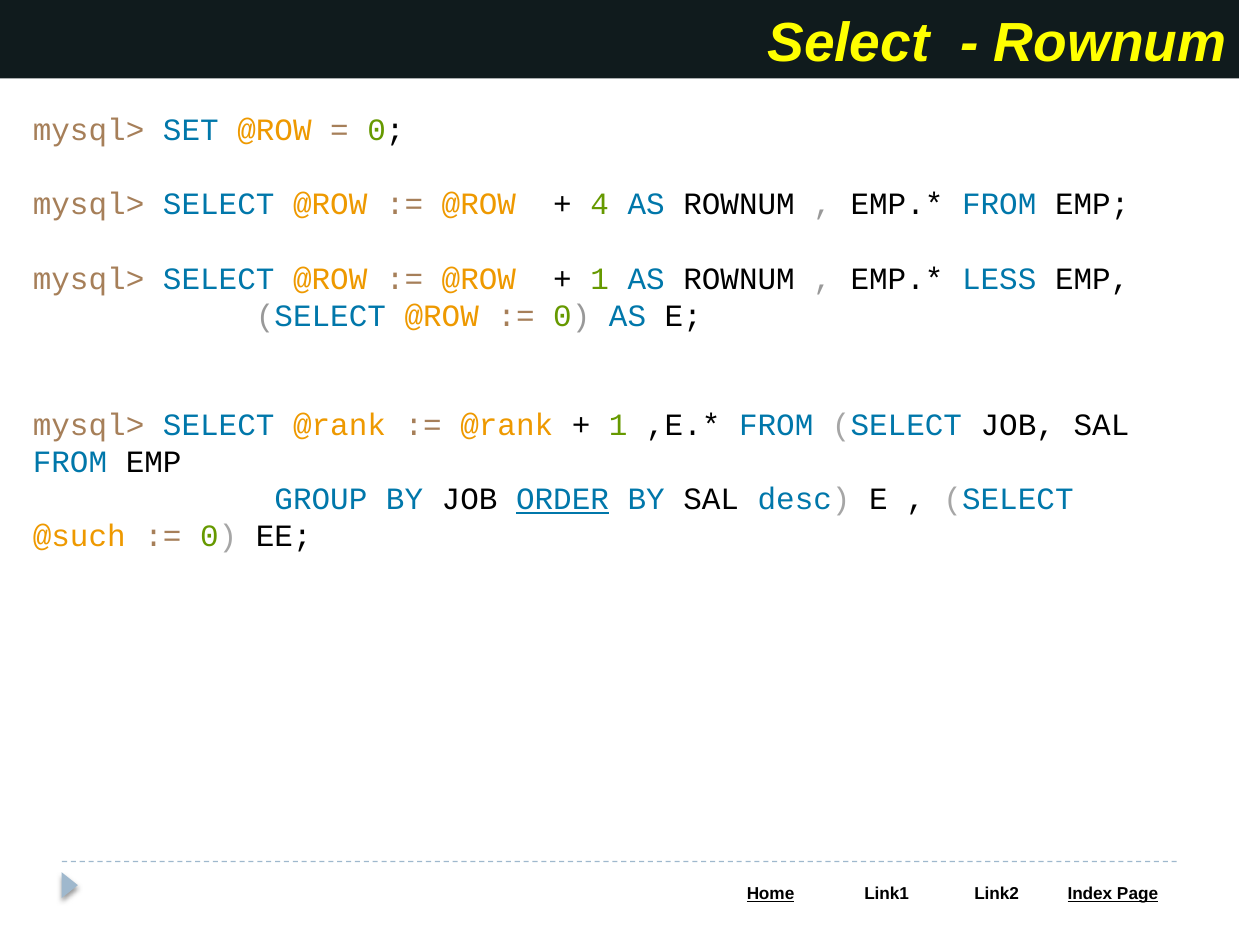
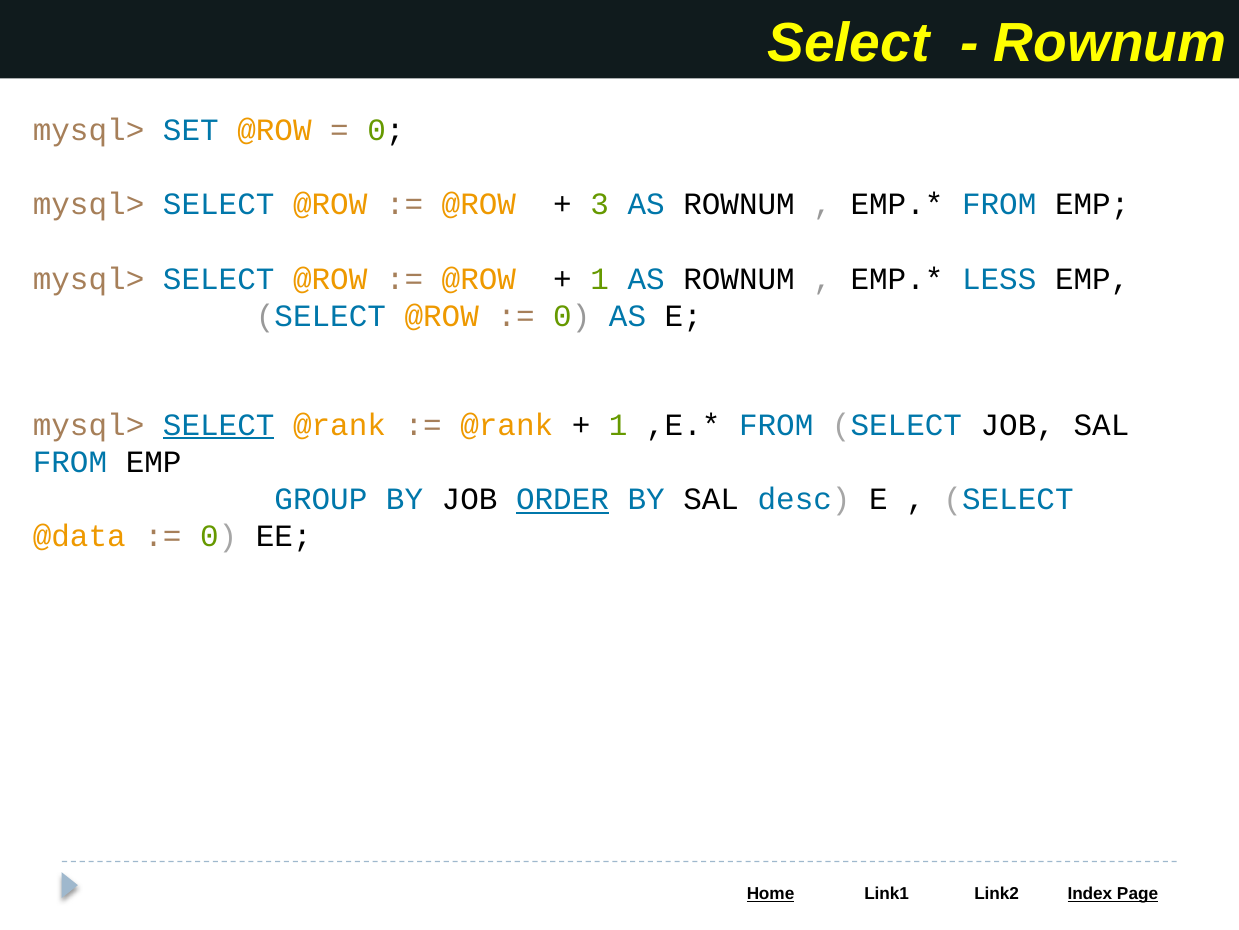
4: 4 -> 3
SELECT at (219, 425) underline: none -> present
@such: @such -> @data
